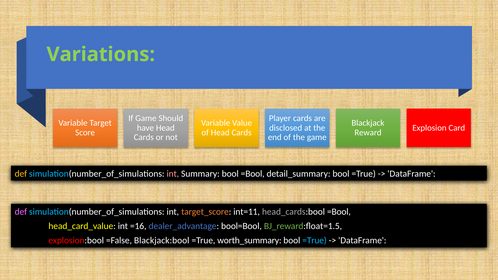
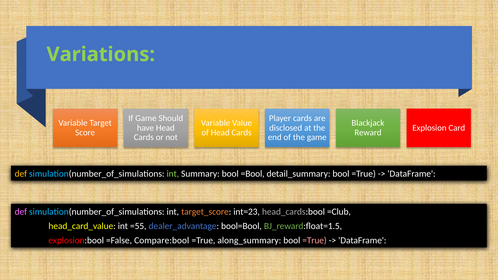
int at (173, 174) colour: pink -> light green
int=11: int=11 -> int=23
head_cards:bool =Bool: =Bool -> =Club
=16: =16 -> =55
Blackjack:bool: Blackjack:bool -> Compare:bool
worth_summary: worth_summary -> along_summary
=True at (315, 241) colour: light blue -> pink
